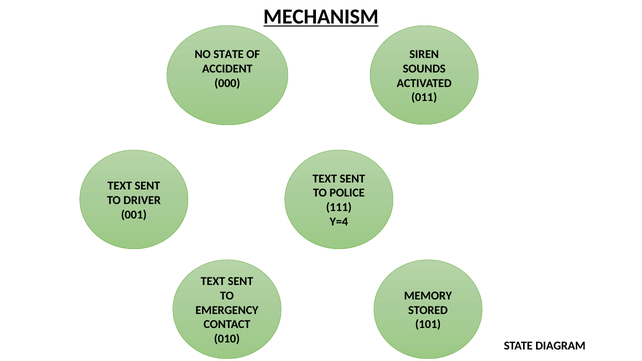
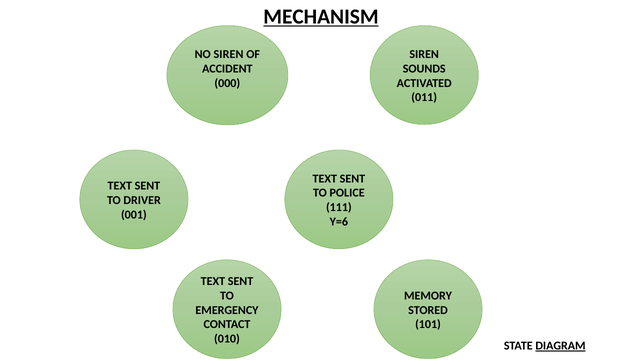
NO STATE: STATE -> SIREN
Y=4: Y=4 -> Y=6
DIAGRAM underline: none -> present
